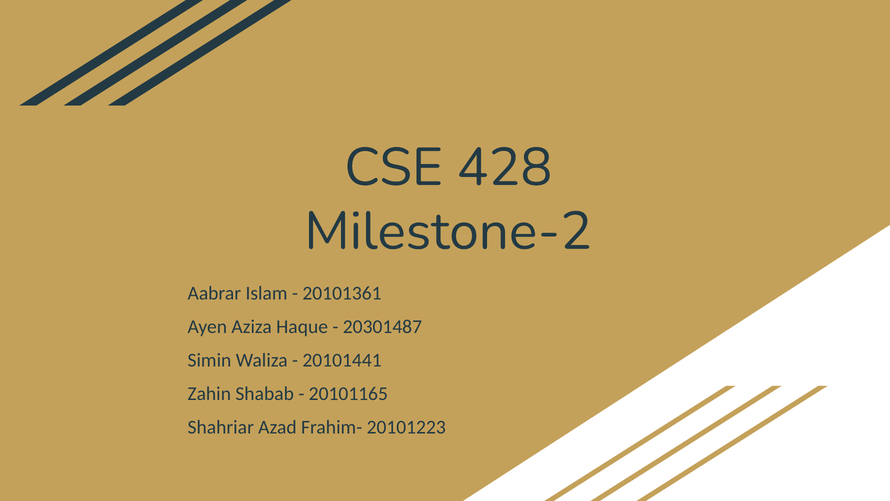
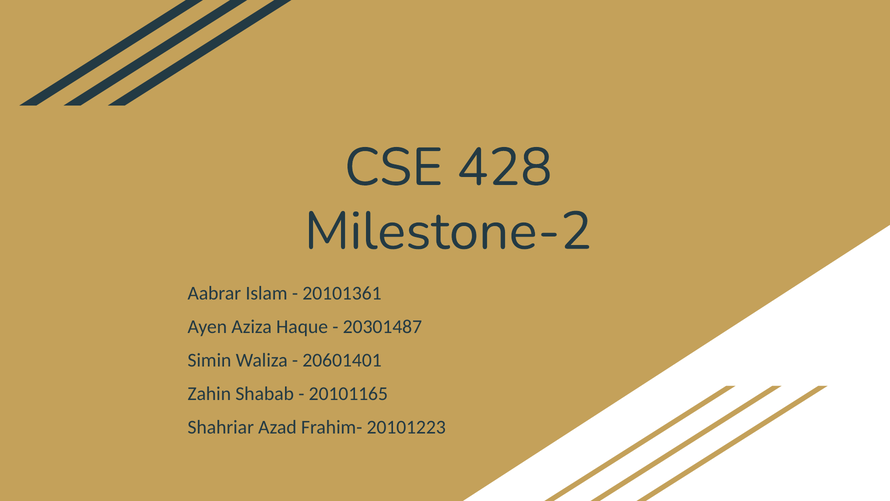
20101441: 20101441 -> 20601401
